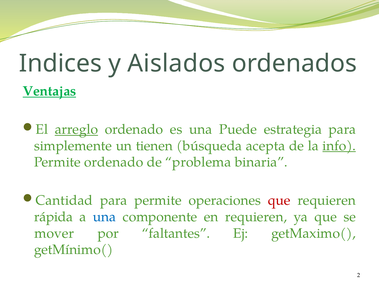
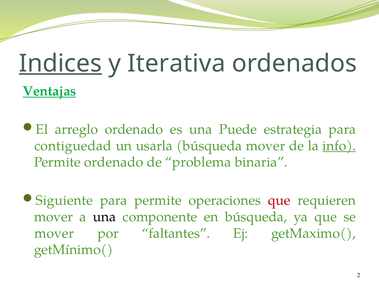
Indices underline: none -> present
Aislados: Aislados -> Iterativa
arreglo underline: present -> none
simplemente: simplemente -> contiguedad
tienen: tienen -> usarla
búsqueda acepta: acepta -> mover
Cantidad: Cantidad -> Siguiente
rápida at (54, 217): rápida -> mover
una at (105, 217) colour: blue -> black
en requieren: requieren -> búsqueda
